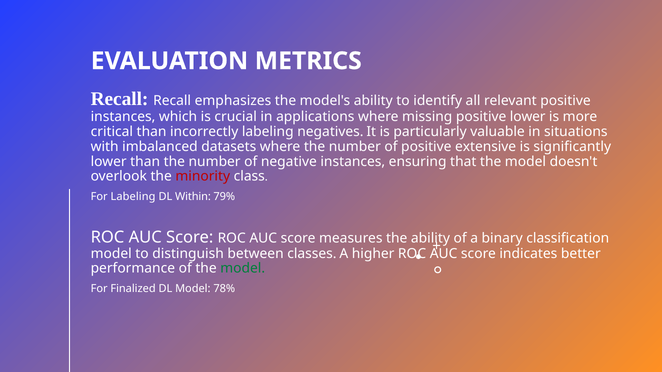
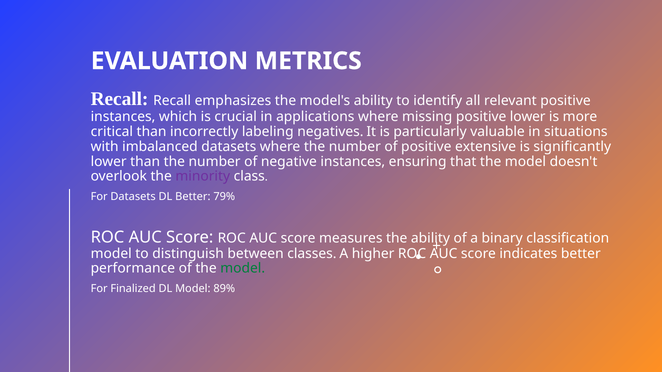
minority colour: red -> purple
For Labeling: Labeling -> Datasets
DL Within: Within -> Better
78%: 78% -> 89%
